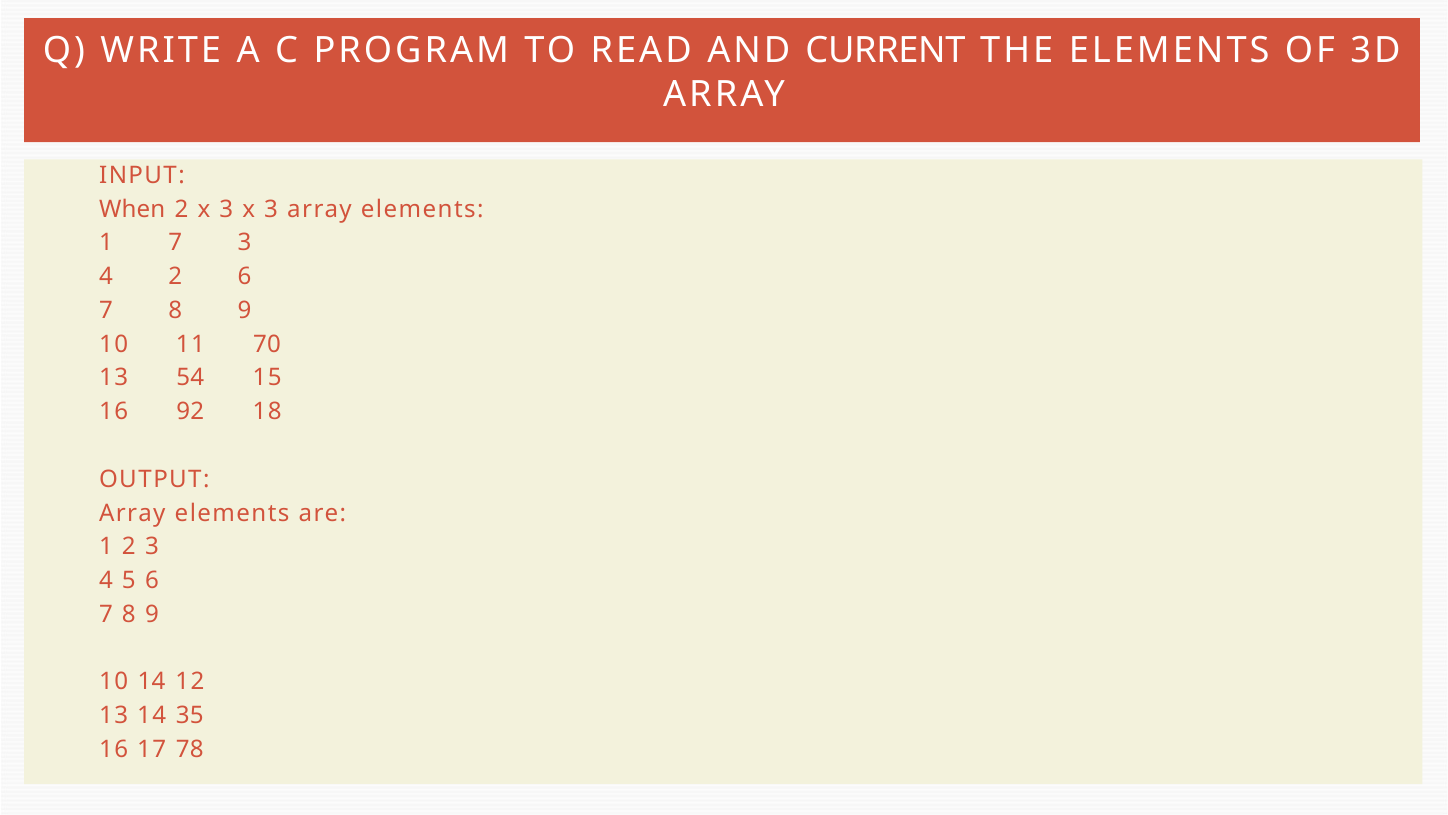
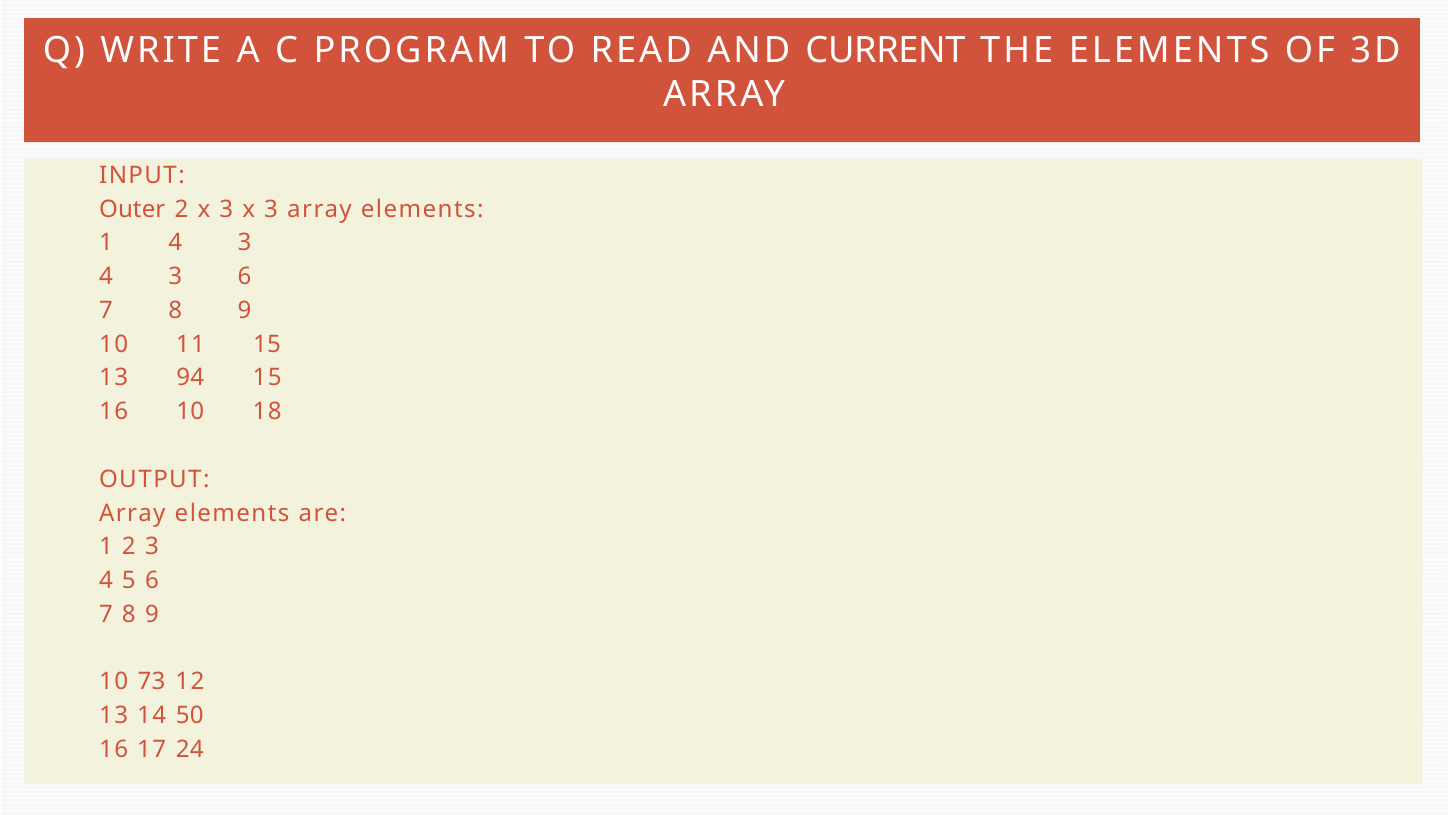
When: When -> Outer
1 7: 7 -> 4
2 at (175, 277): 2 -> 3
11 70: 70 -> 15
54: 54 -> 94
16 92: 92 -> 10
10 14: 14 -> 73
35: 35 -> 50
78: 78 -> 24
